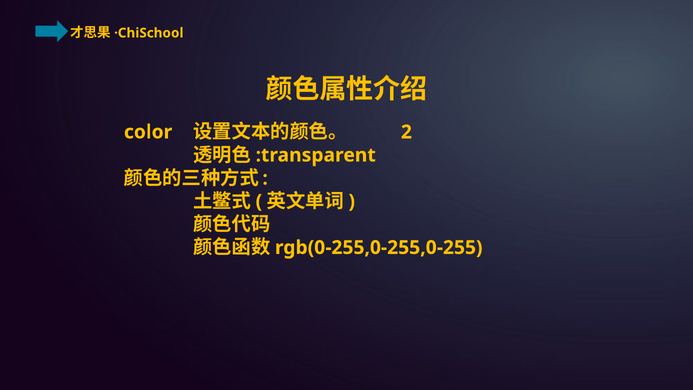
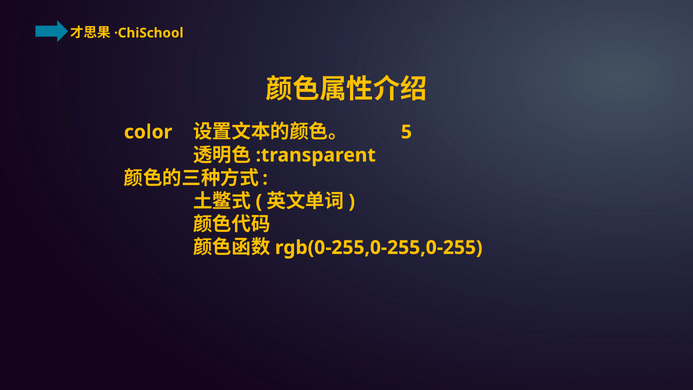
2: 2 -> 5
